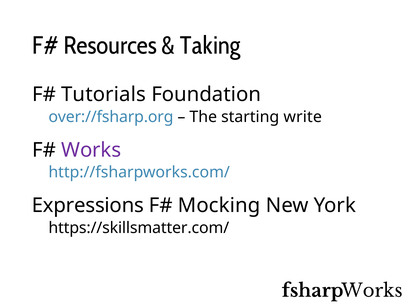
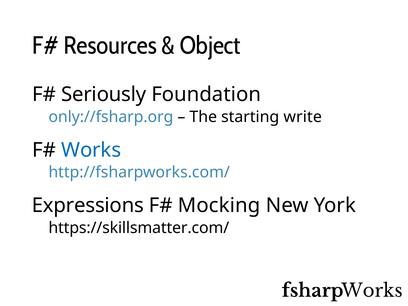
Taking: Taking -> Object
Tutorials: Tutorials -> Seriously
over://fsharp.org: over://fsharp.org -> only://fsharp.org
Works colour: purple -> blue
